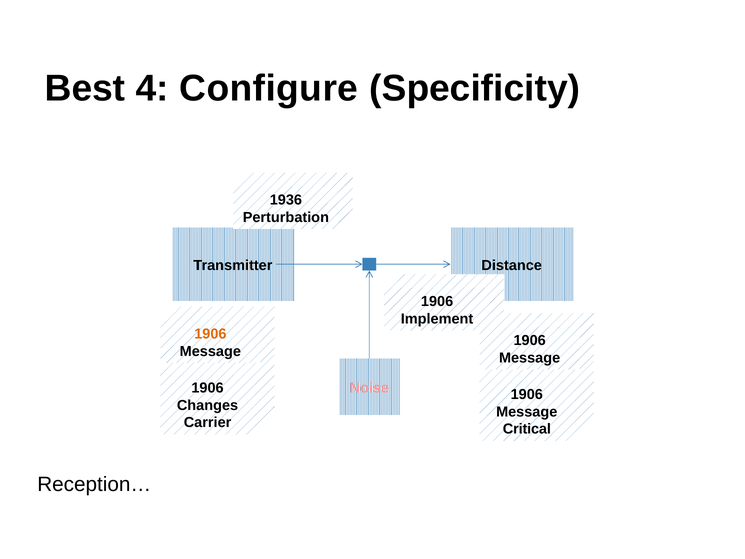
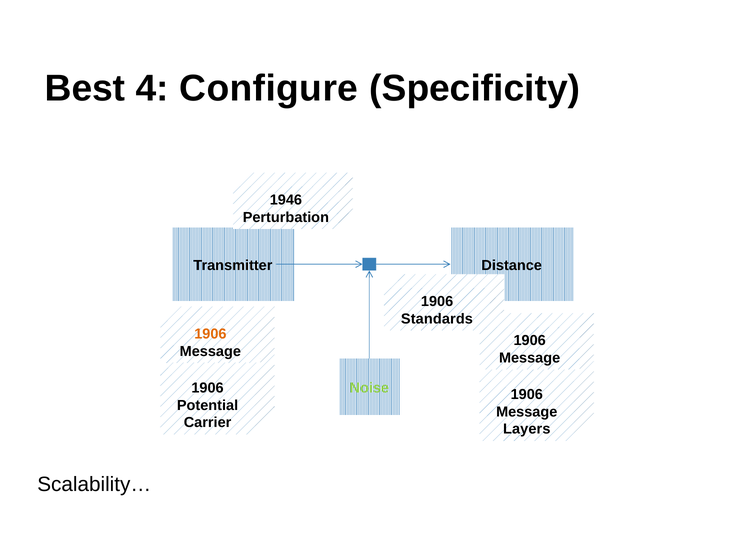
1936: 1936 -> 1946
Implement: Implement -> Standards
Noise colour: pink -> light green
Changes: Changes -> Potential
Critical: Critical -> Layers
Reception…: Reception… -> Scalability…
